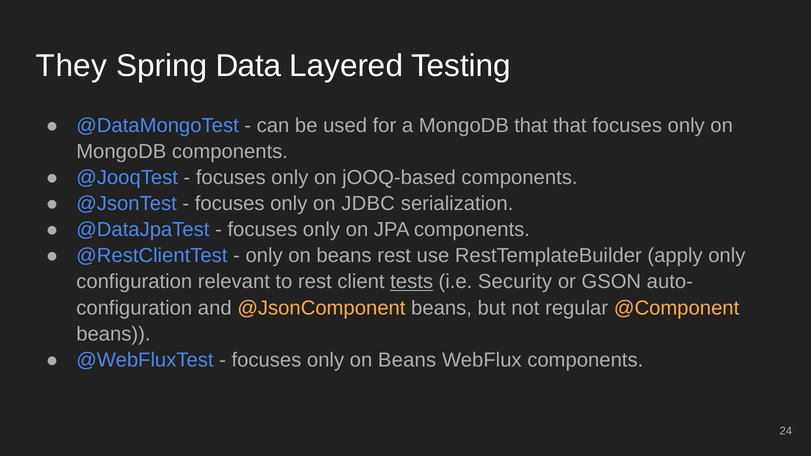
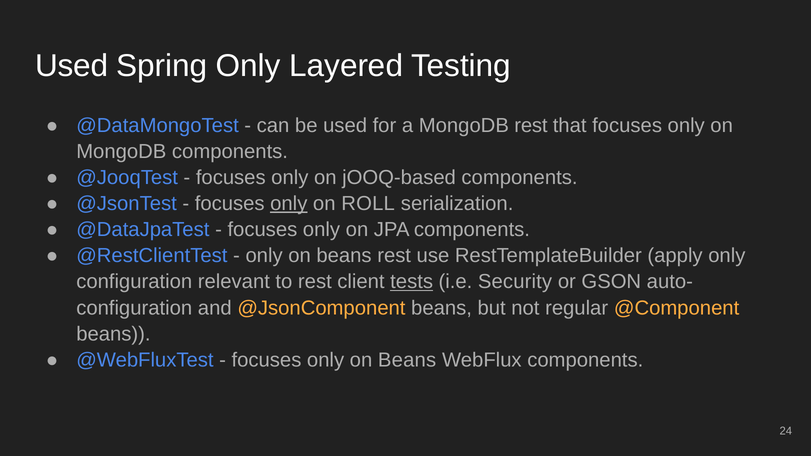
They at (71, 66): They -> Used
Spring Data: Data -> Only
MongoDB that: that -> rest
only at (289, 204) underline: none -> present
JDBC: JDBC -> ROLL
